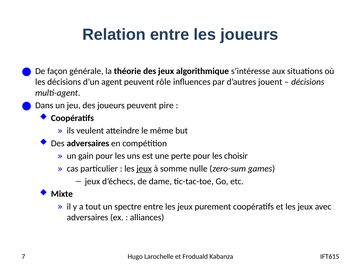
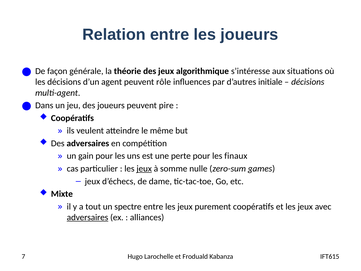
jouent: jouent -> initiale
choisir: choisir -> finaux
adversaires at (88, 217) underline: none -> present
